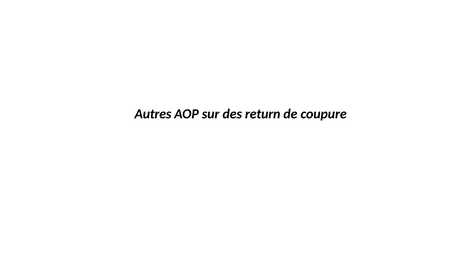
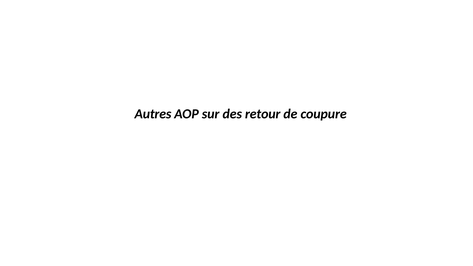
return: return -> retour
